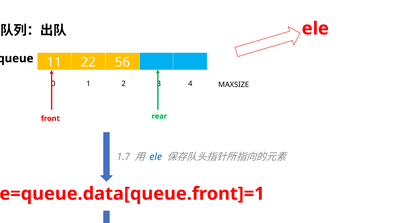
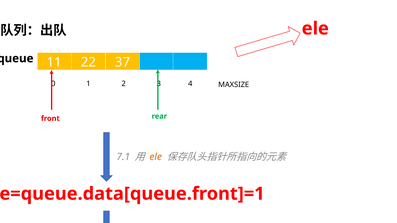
56: 56 -> 37
1.7: 1.7 -> 7.1
ele at (156, 157) colour: blue -> orange
